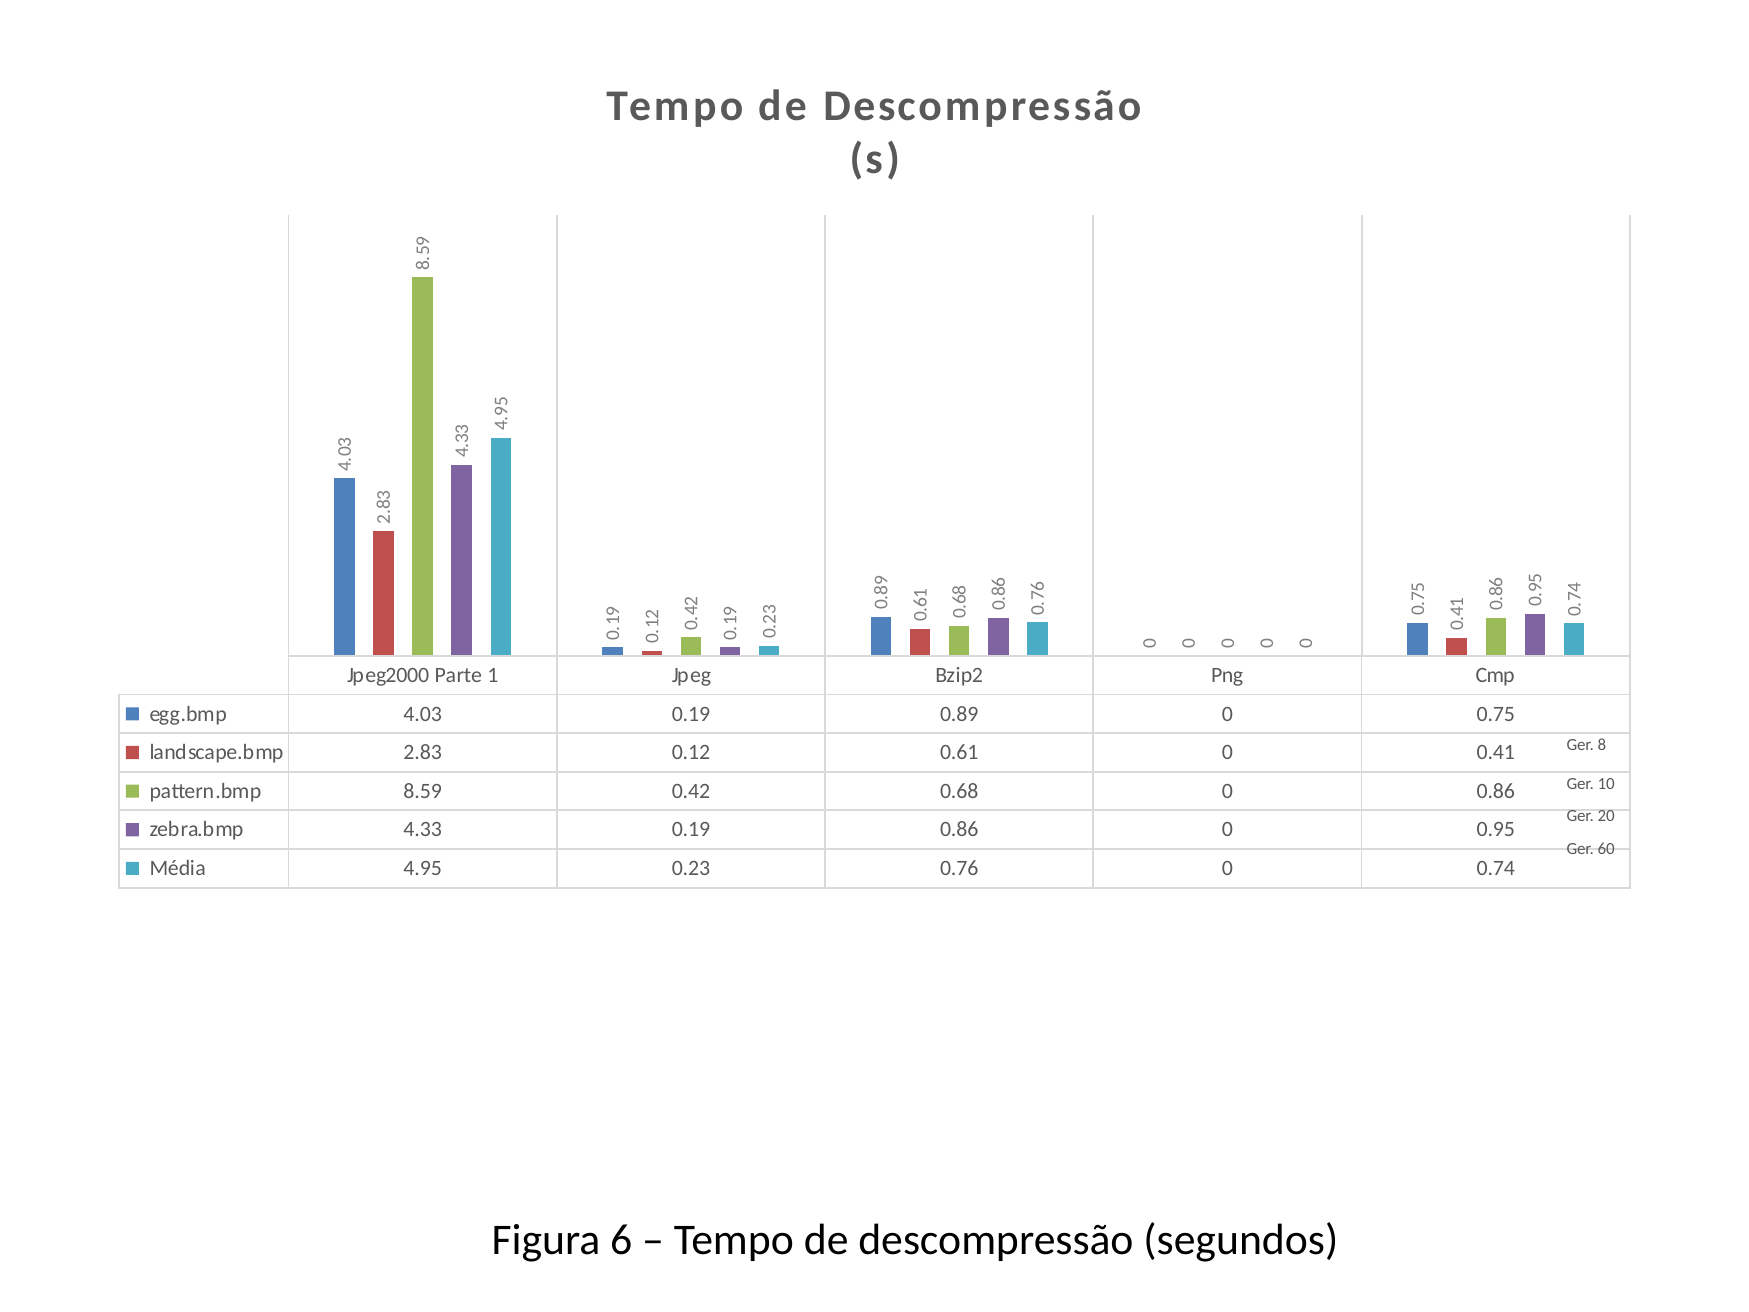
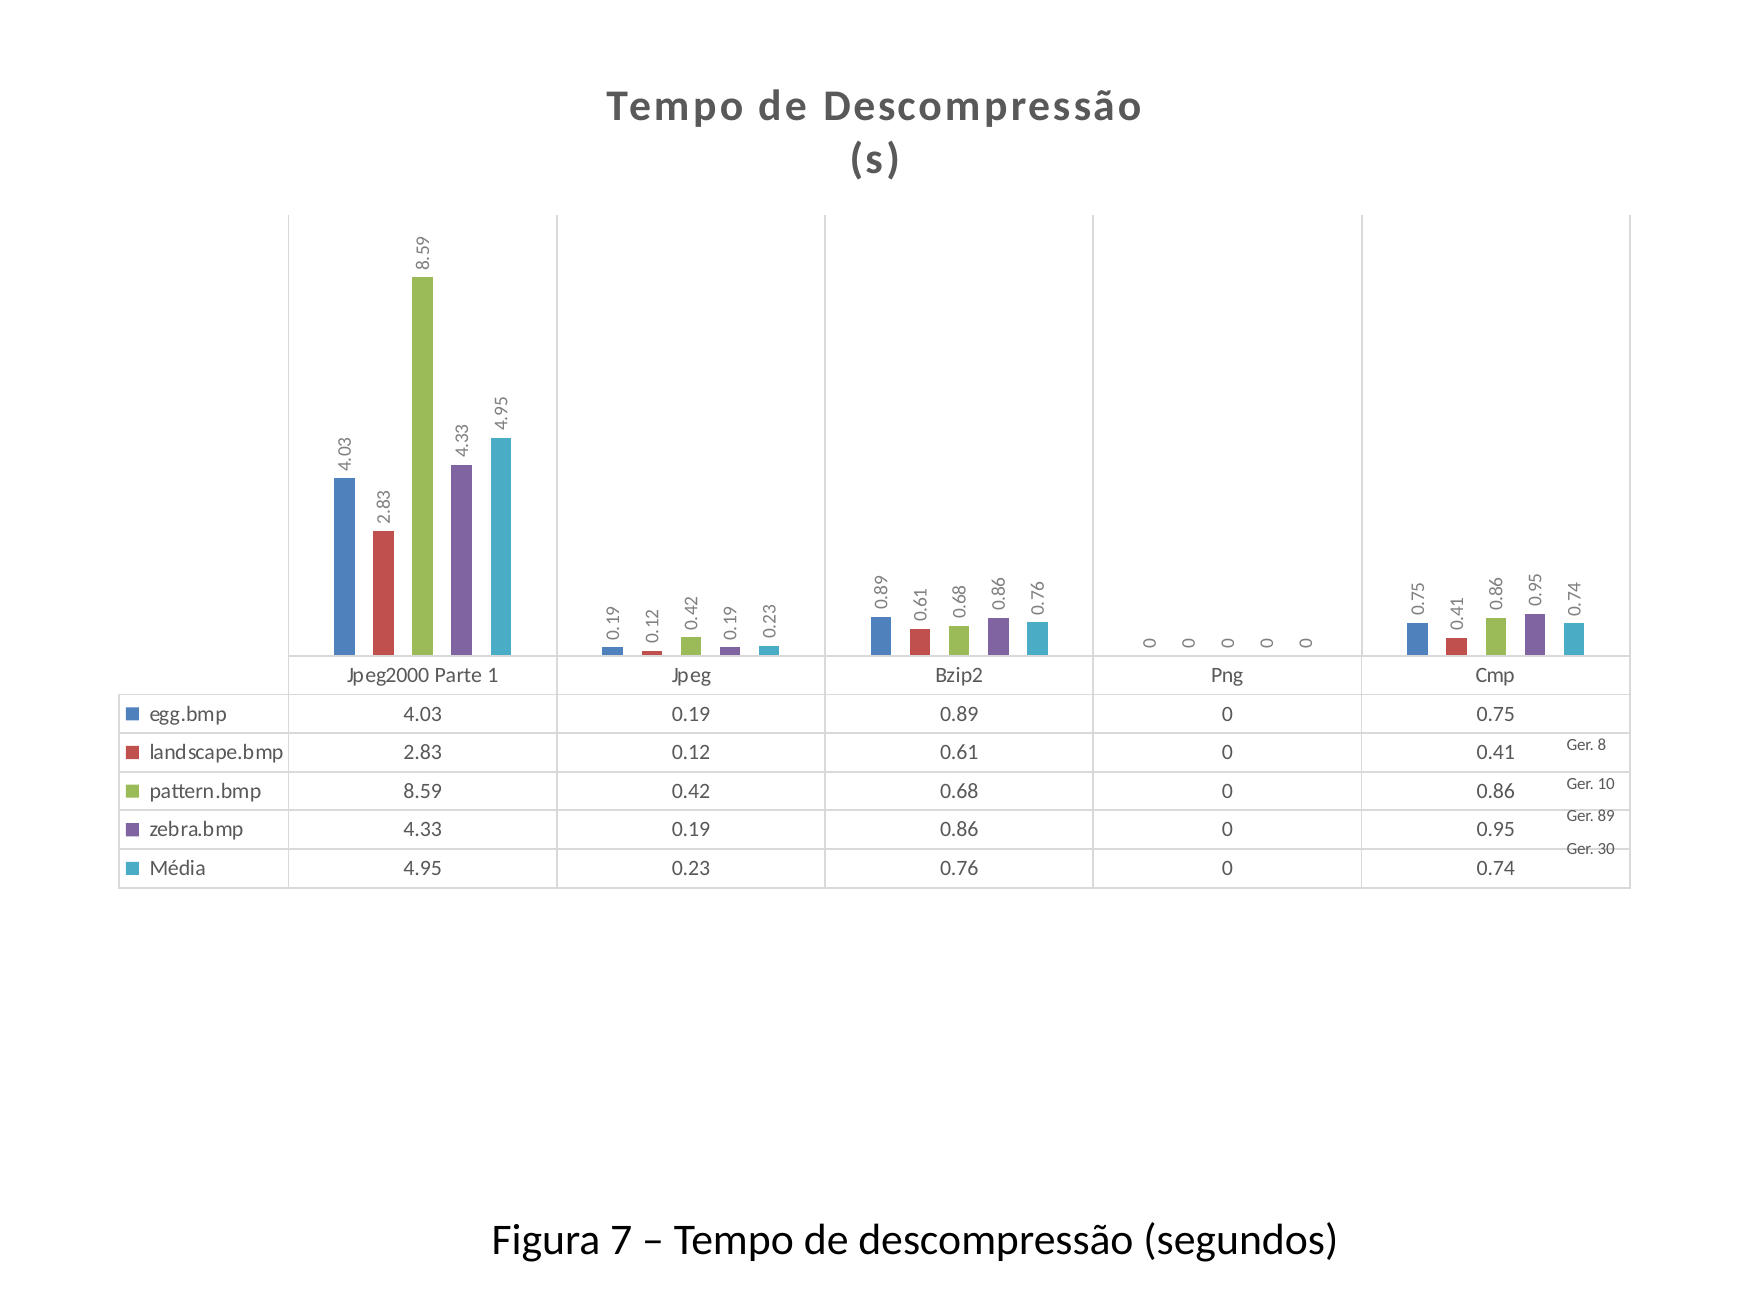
20: 20 -> 89
60: 60 -> 30
Figura 6: 6 -> 7
